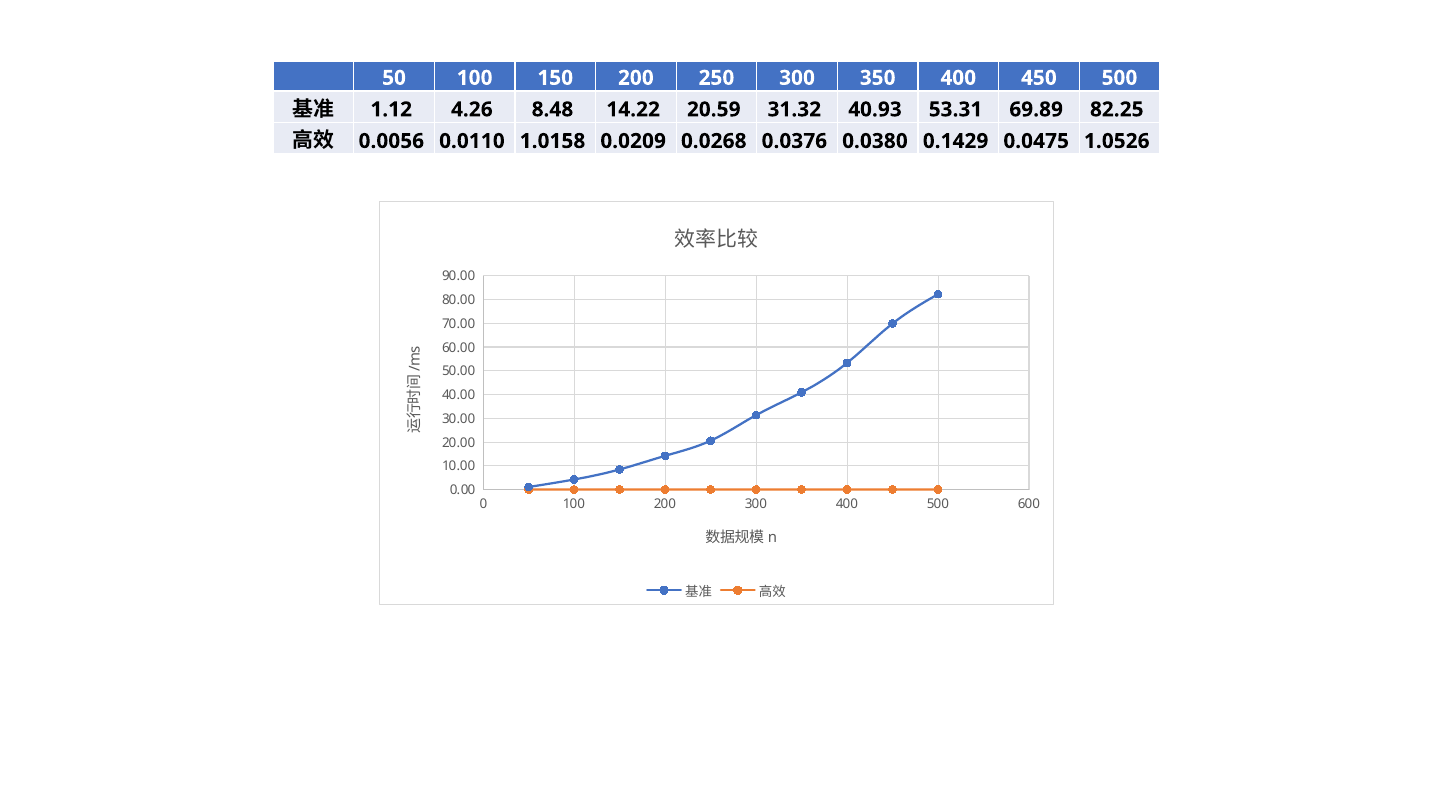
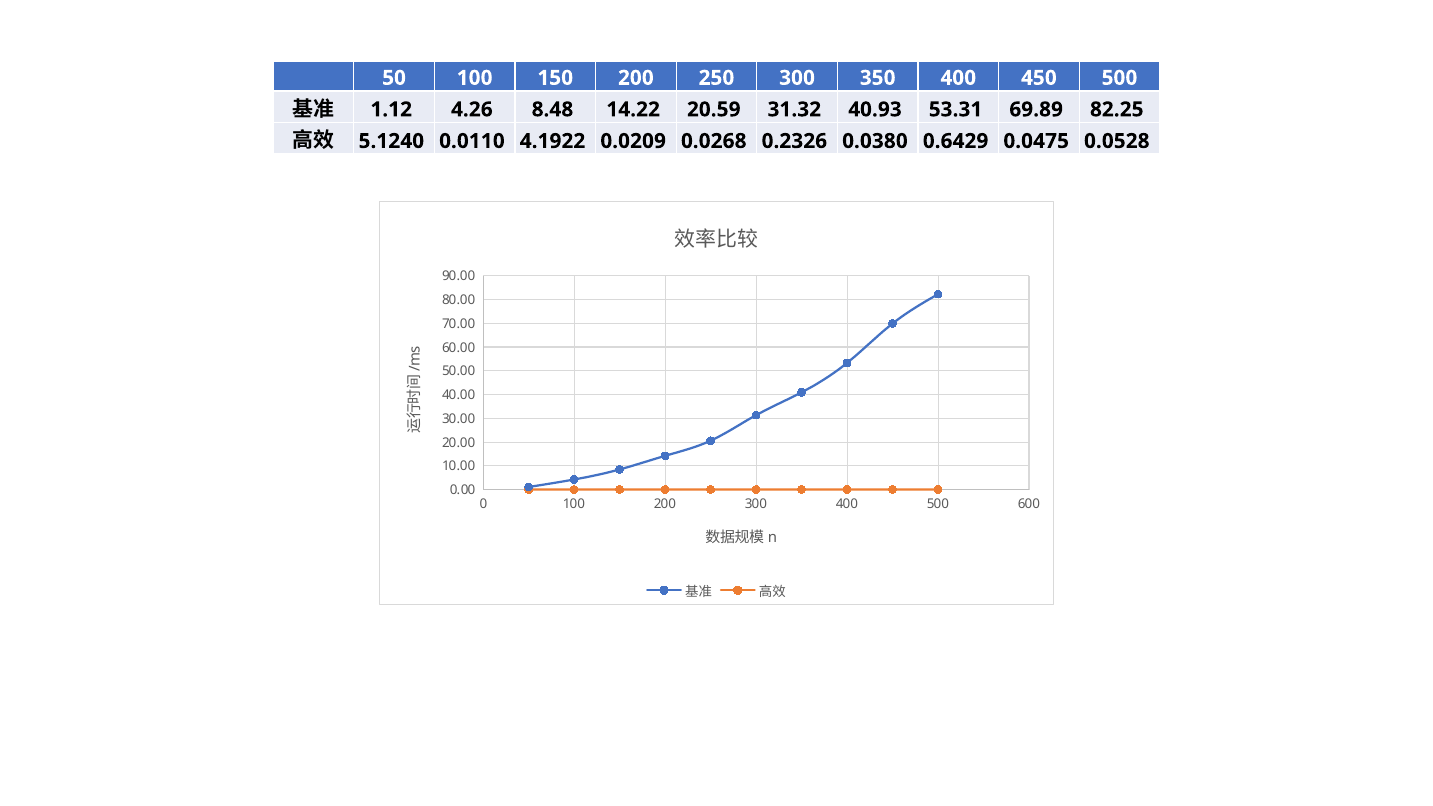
0.0056: 0.0056 -> 5.1240
1.0158: 1.0158 -> 4.1922
0.0376: 0.0376 -> 0.2326
0.1429: 0.1429 -> 0.6429
1.0526: 1.0526 -> 0.0528
